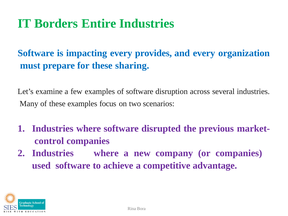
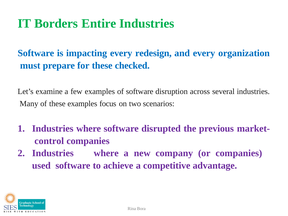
provides: provides -> redesign
sharing: sharing -> checked
